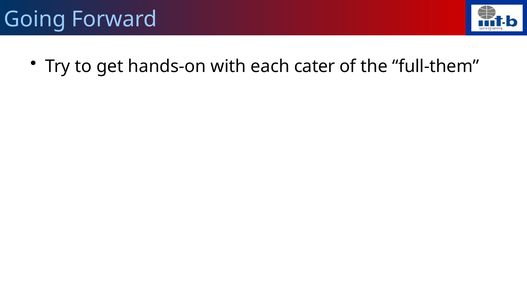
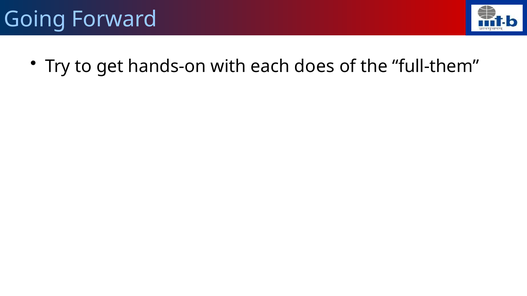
cater: cater -> does
